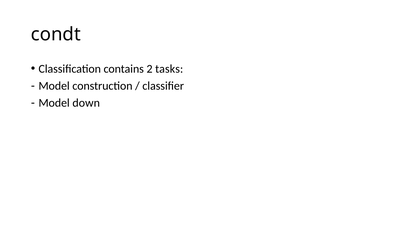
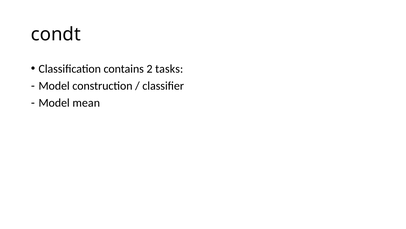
down: down -> mean
